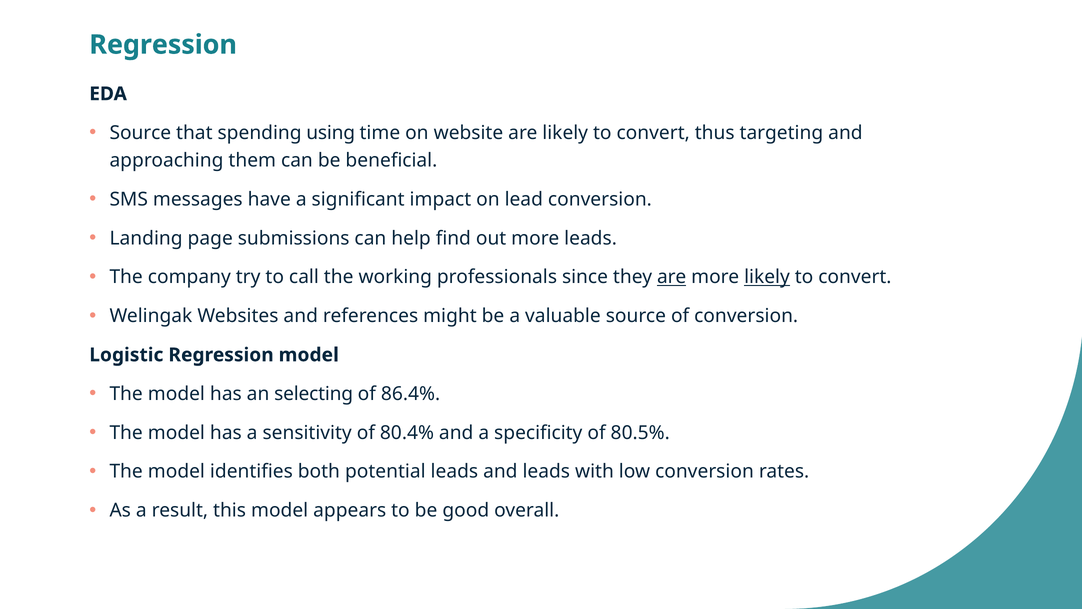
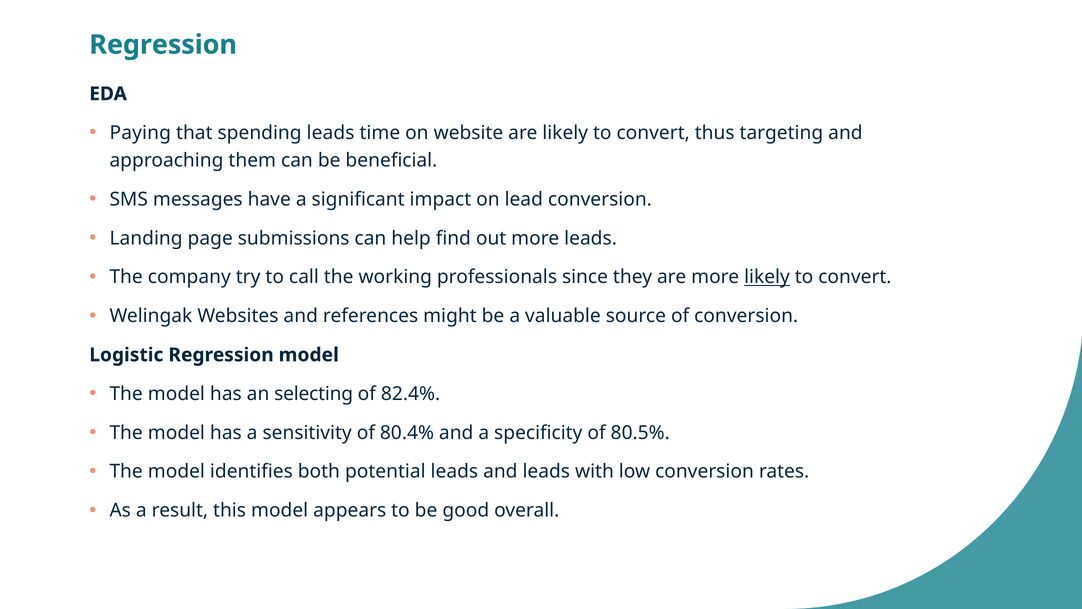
Source at (140, 133): Source -> Paying
spending using: using -> leads
are at (672, 277) underline: present -> none
86.4%: 86.4% -> 82.4%
